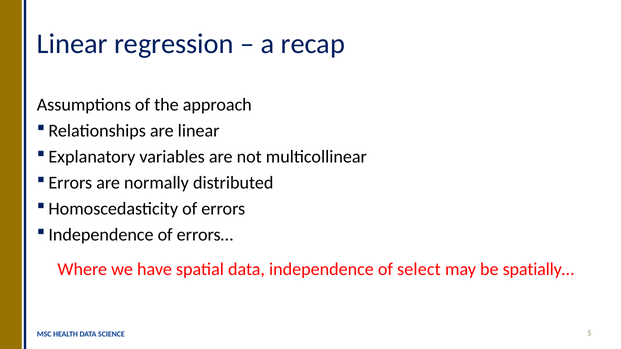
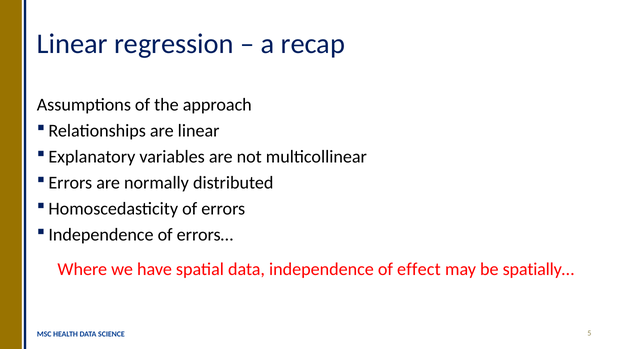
select: select -> effect
